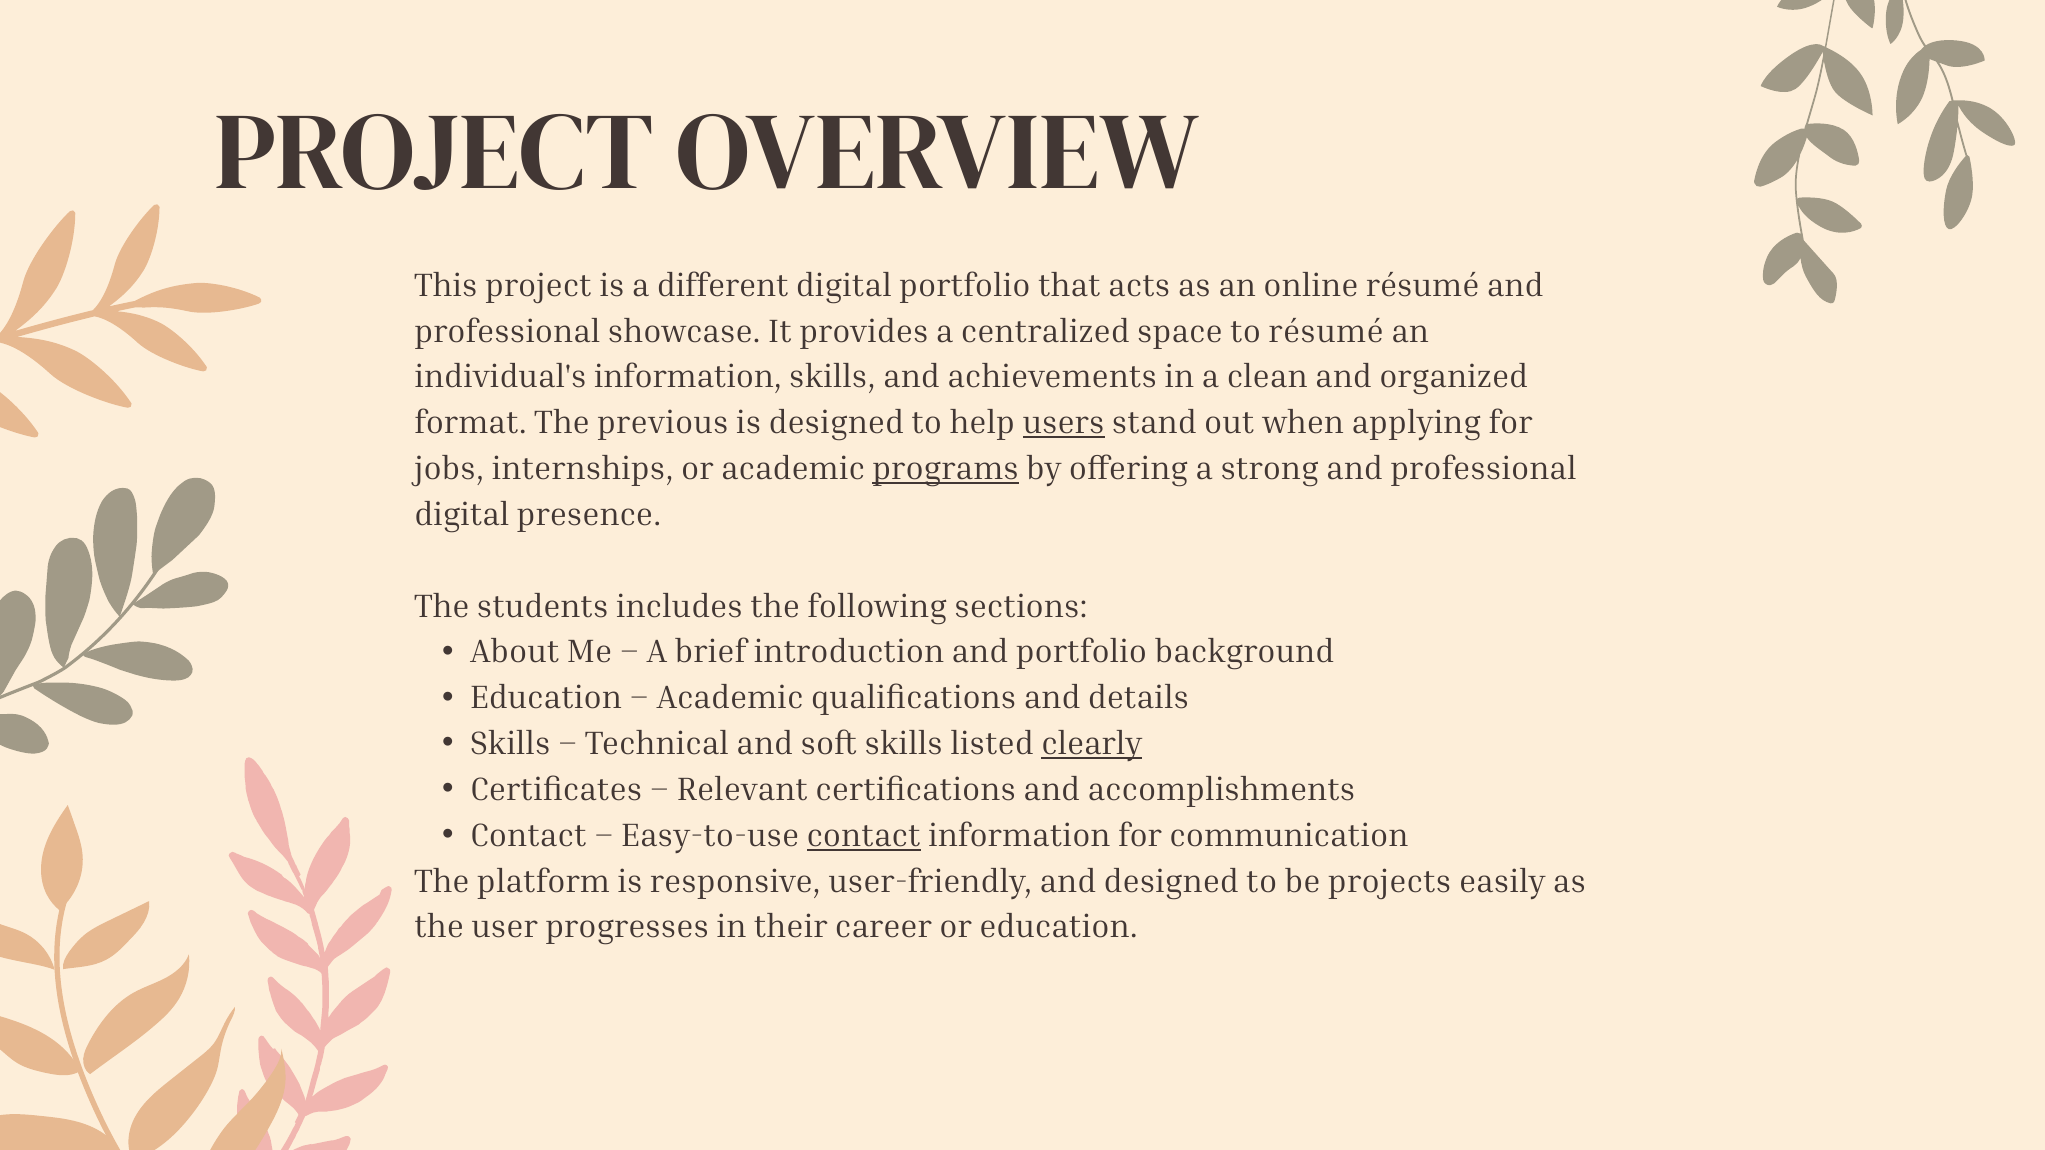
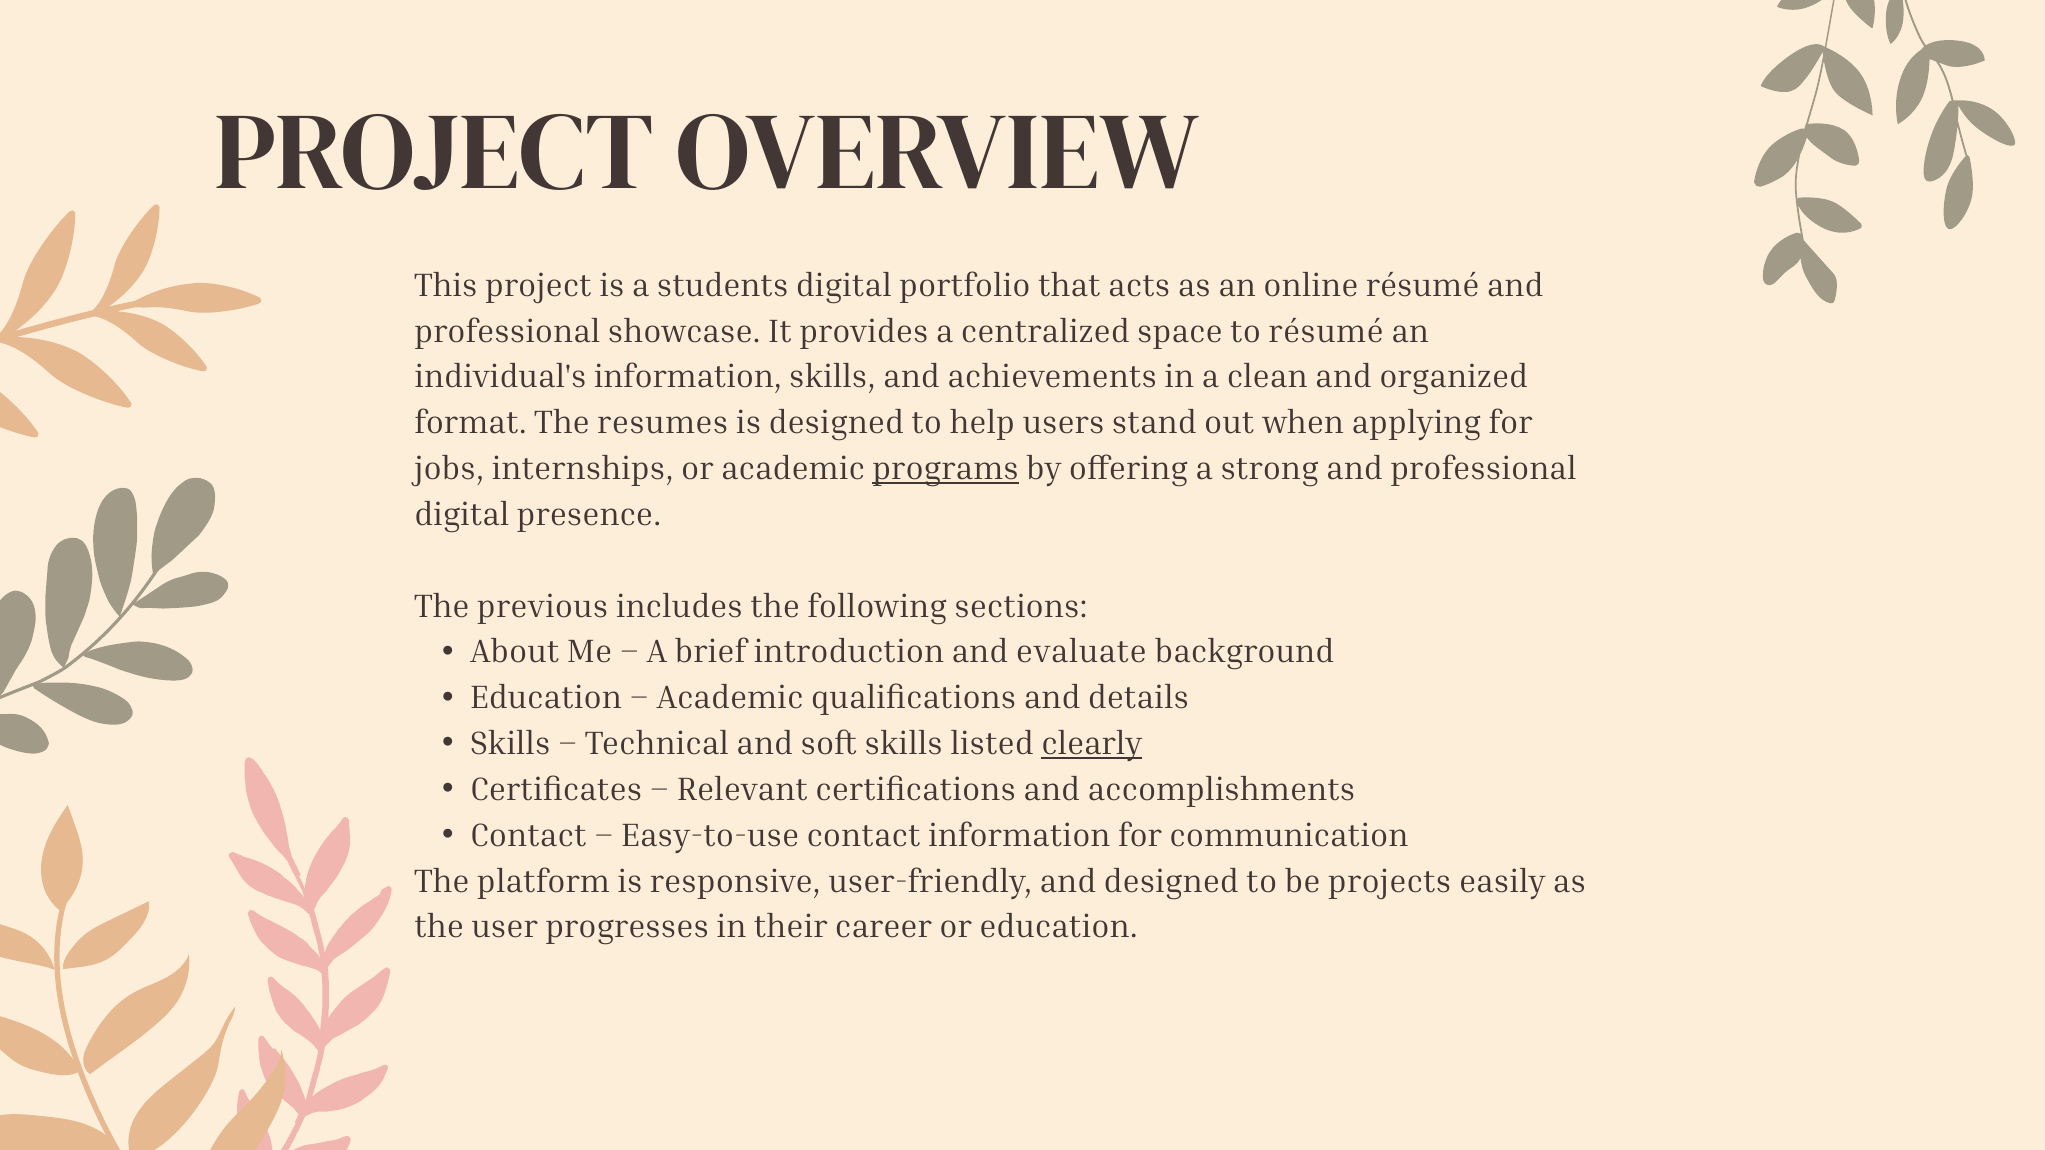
different: different -> students
previous: previous -> resumes
users underline: present -> none
students: students -> previous
and portfolio: portfolio -> evaluate
contact at (864, 836) underline: present -> none
